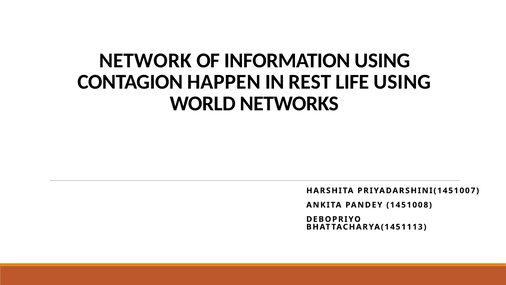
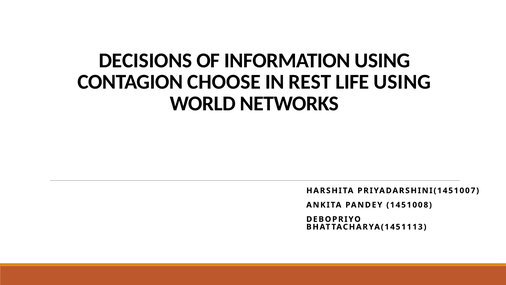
NETWORK: NETWORK -> DECISIONS
HAPPEN: HAPPEN -> CHOOSE
